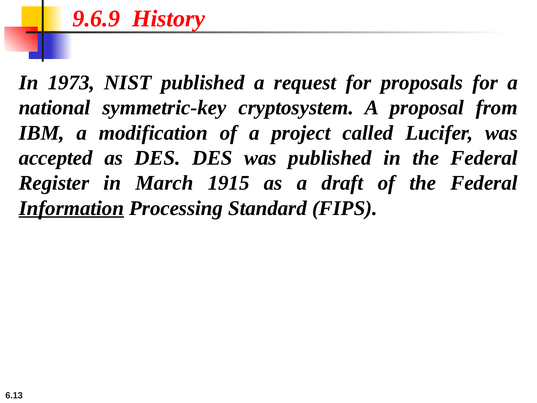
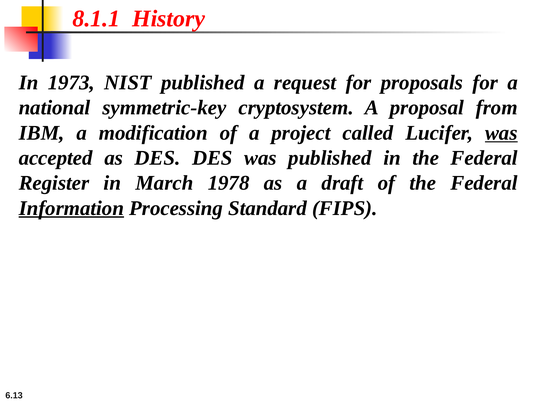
9.6.9: 9.6.9 -> 8.1.1
was at (501, 133) underline: none -> present
1915: 1915 -> 1978
